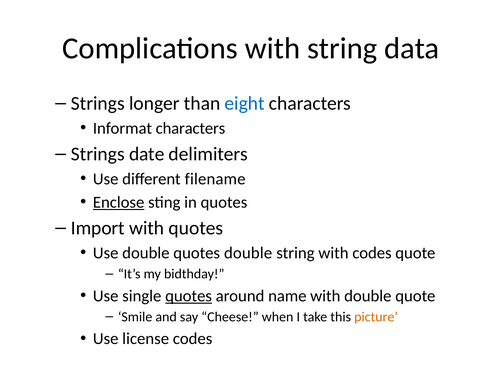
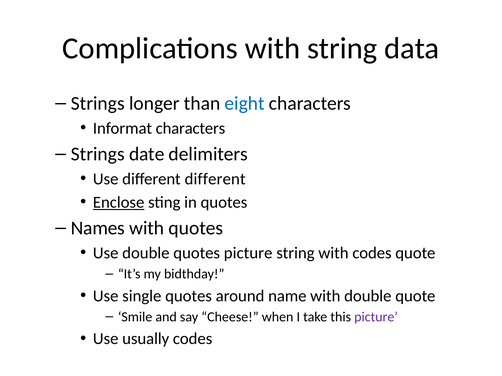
different filename: filename -> different
Import: Import -> Names
quotes double: double -> picture
quotes at (189, 296) underline: present -> none
picture at (376, 317) colour: orange -> purple
license: license -> usually
